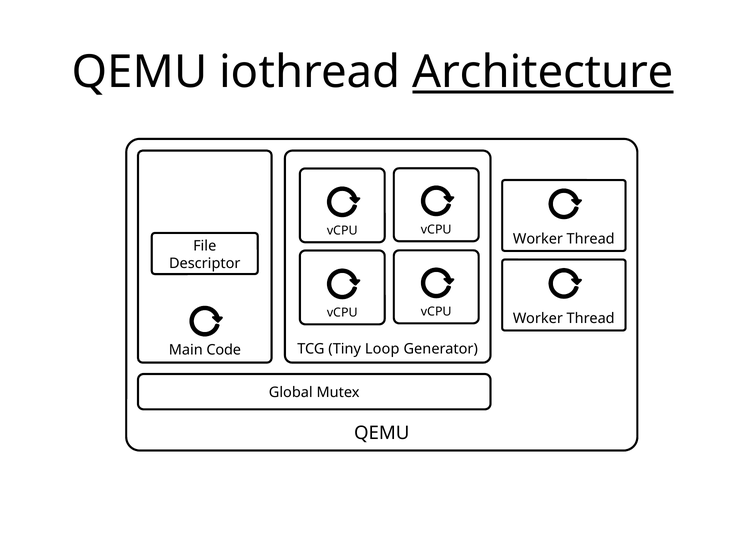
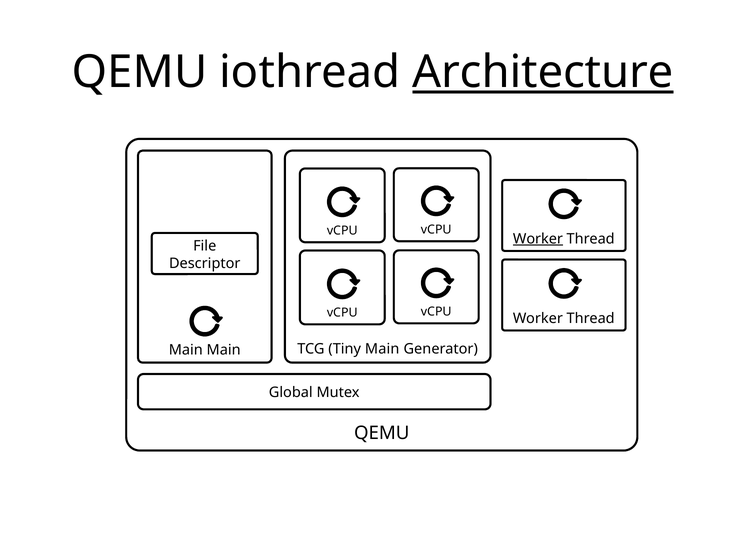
Worker at (538, 239) underline: none -> present
Tiny Loop: Loop -> Main
Main Code: Code -> Main
